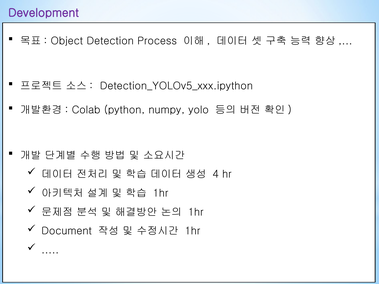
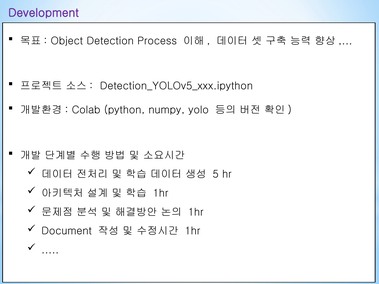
4: 4 -> 5
